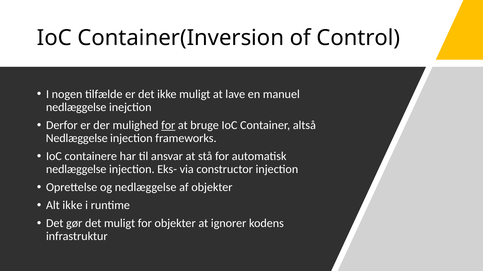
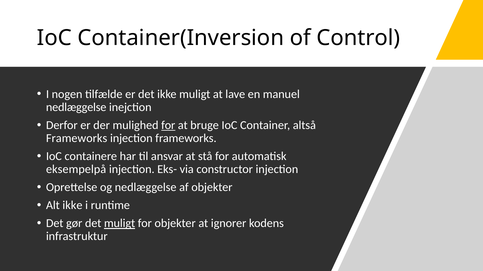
Nedlæggelse at (77, 139): Nedlæggelse -> Frameworks
nedlæggelse at (76, 170): nedlæggelse -> eksempelpå
muligt at (120, 224) underline: none -> present
